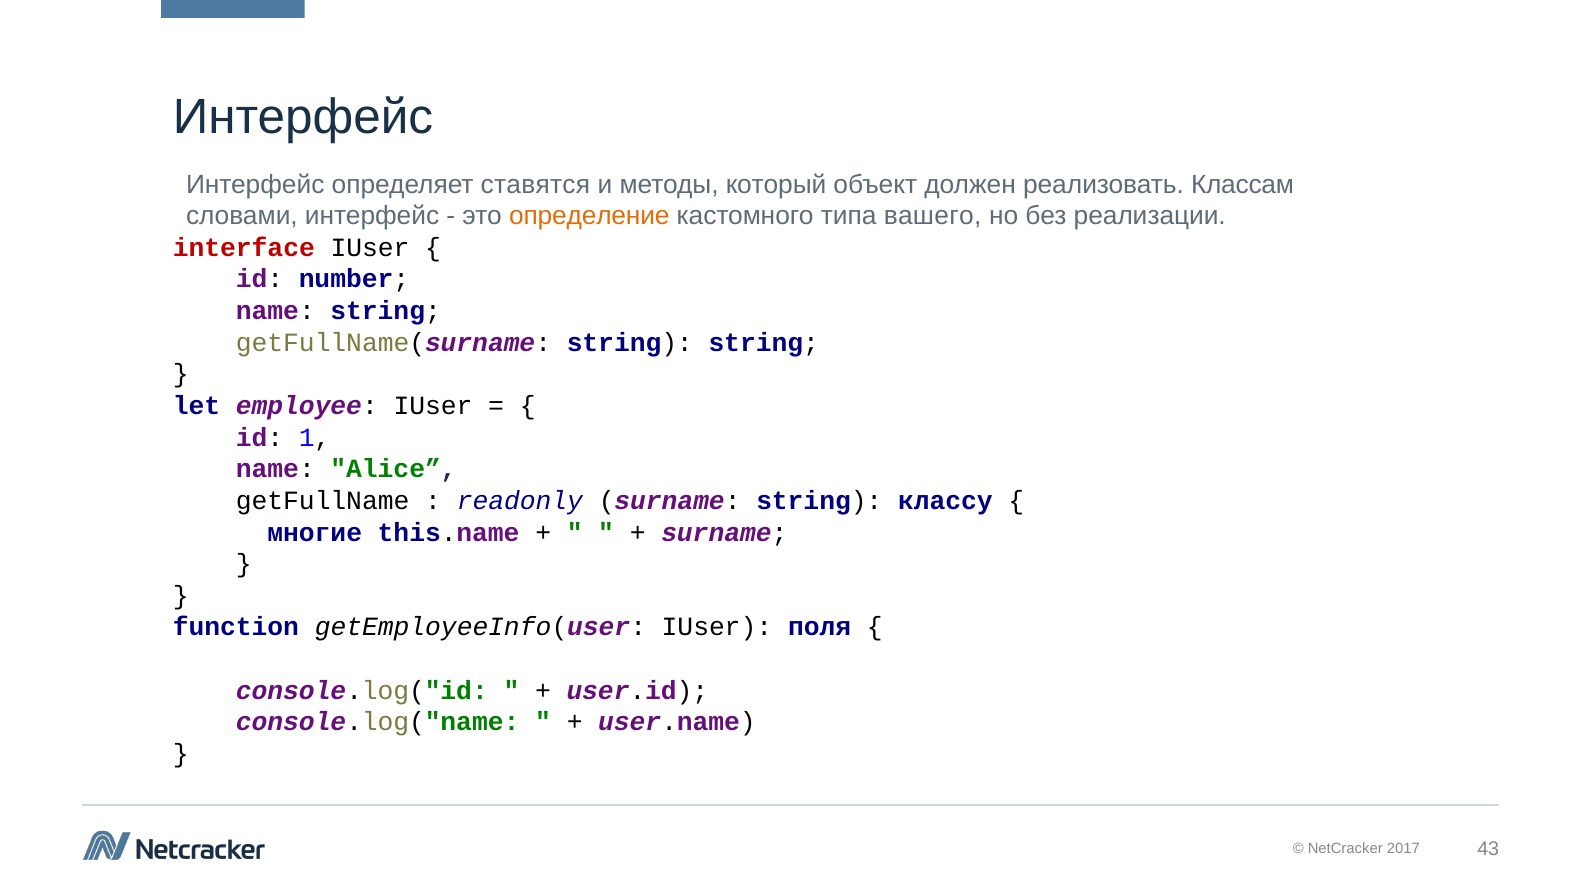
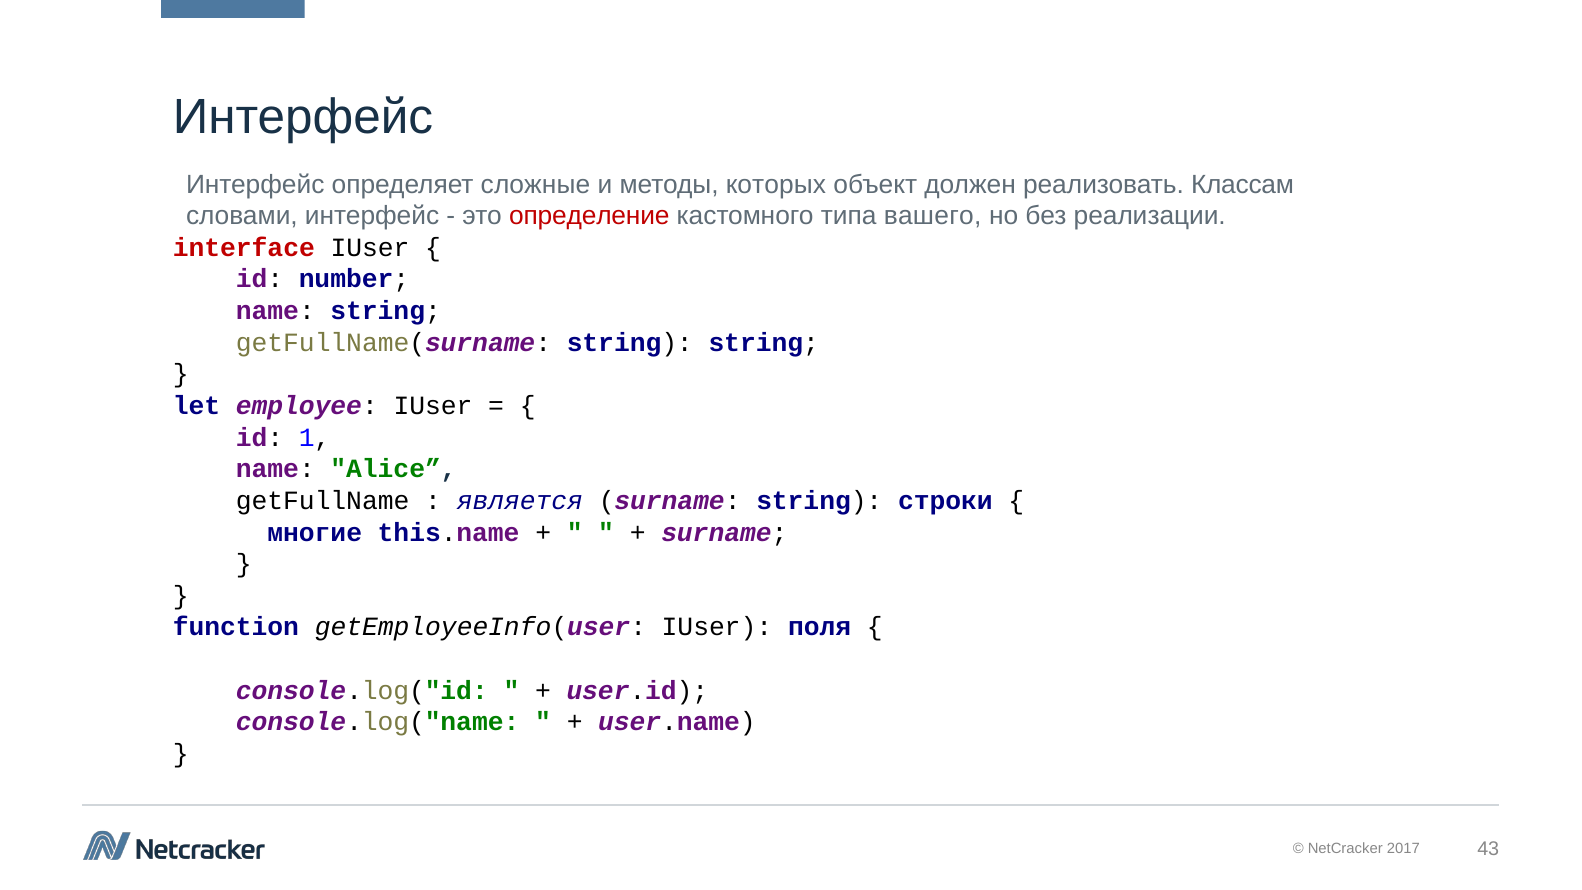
ставятся: ставятся -> сложные
который: который -> которых
определение colour: orange -> red
readonly: readonly -> является
классу: классу -> строки
